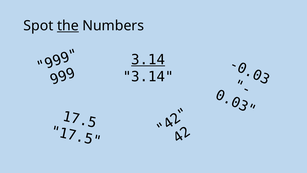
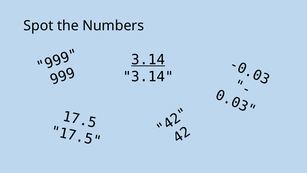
the underline: present -> none
